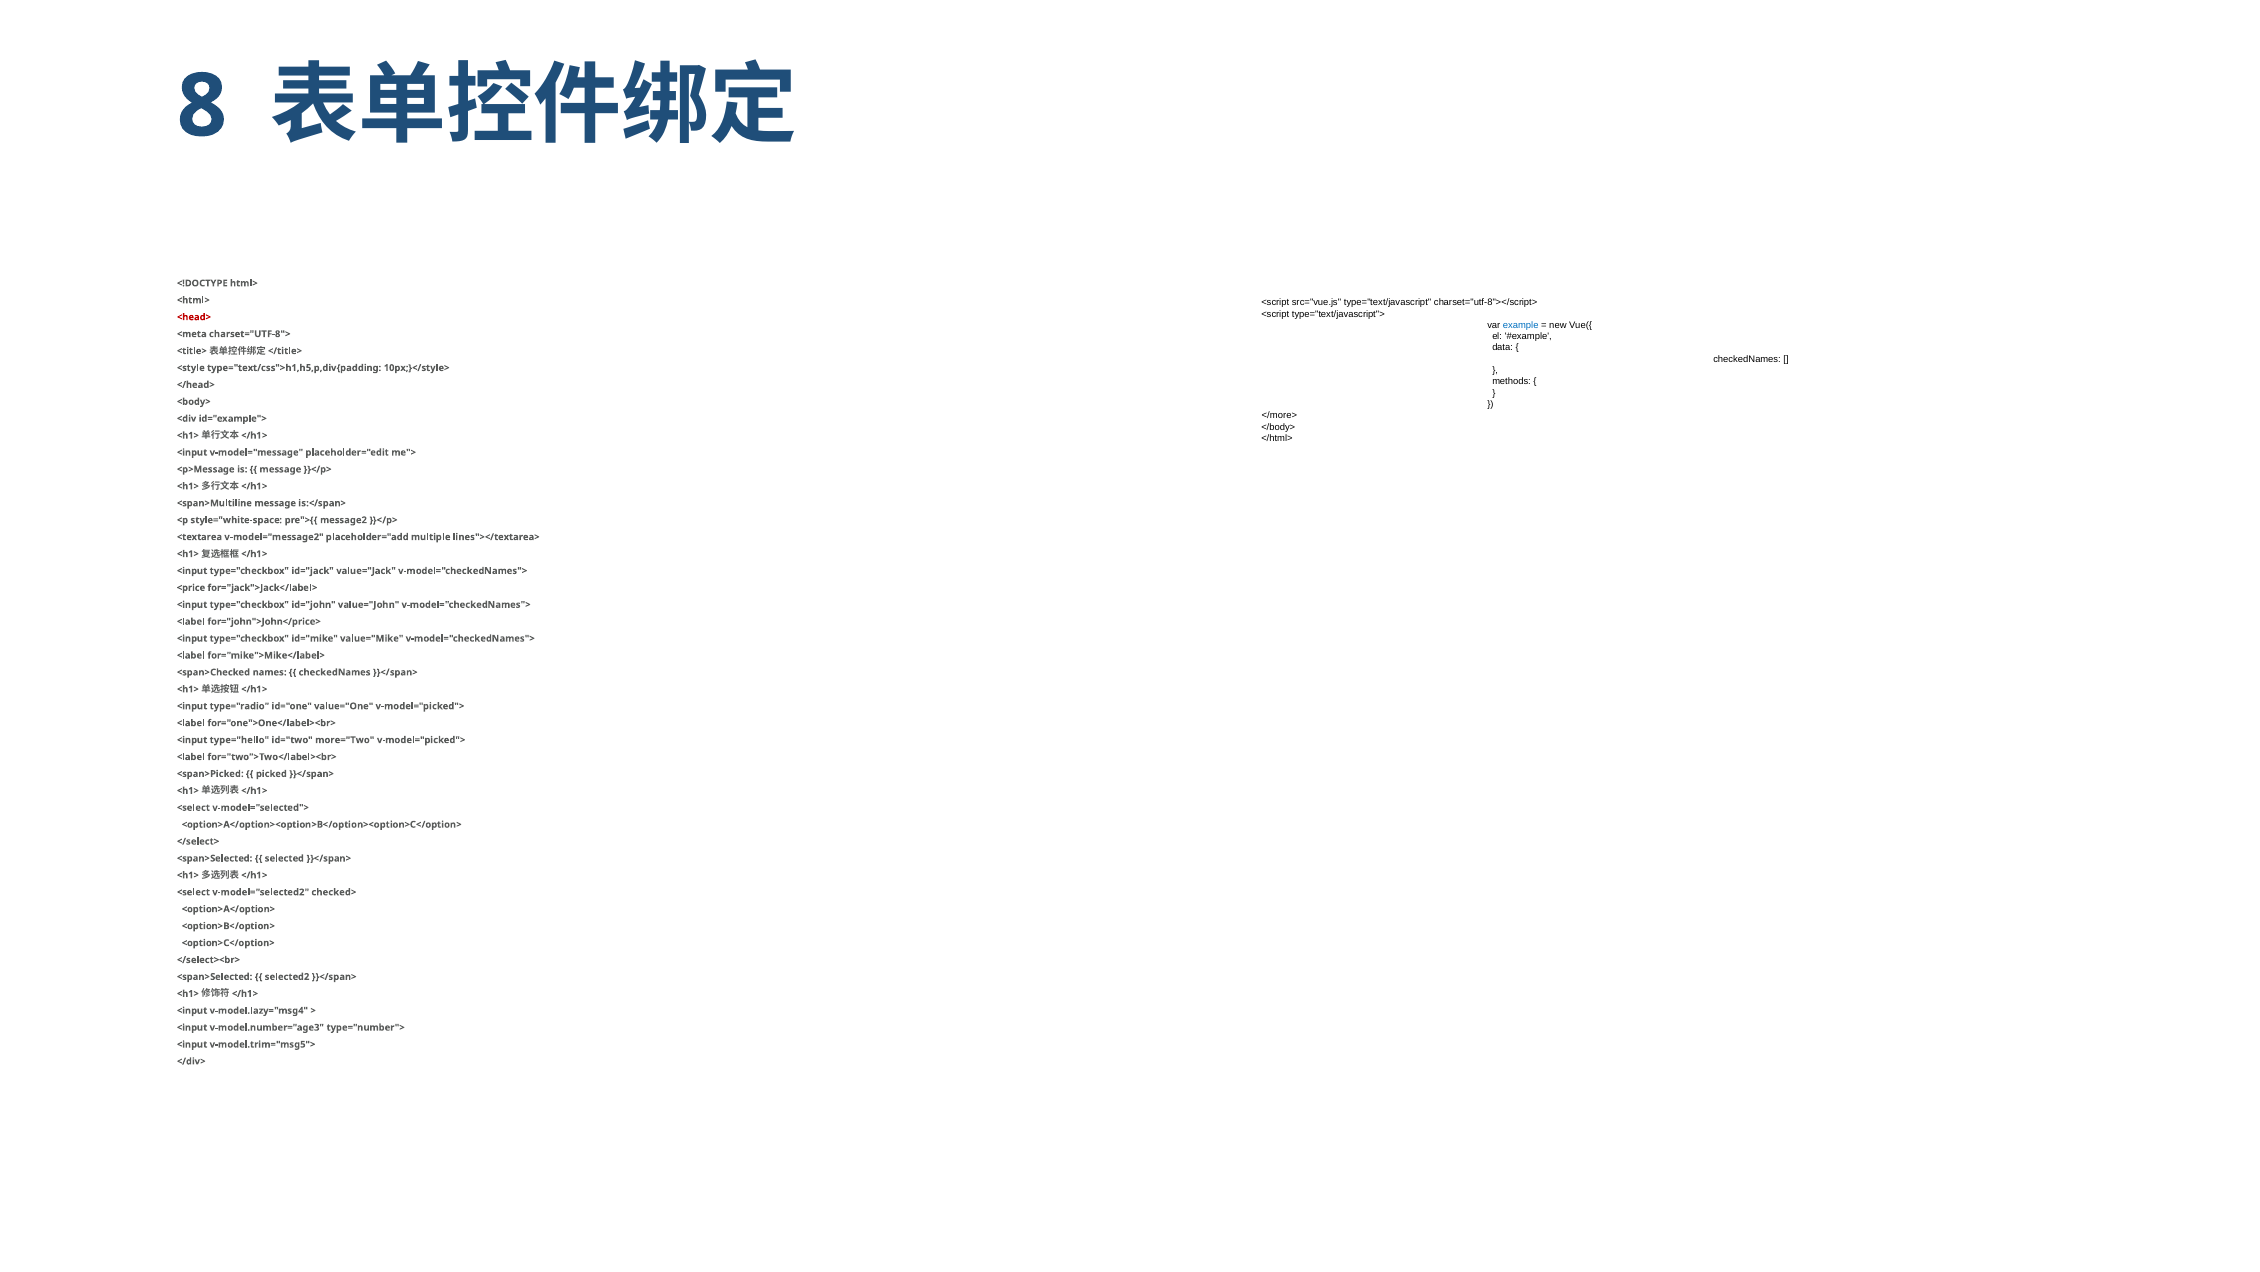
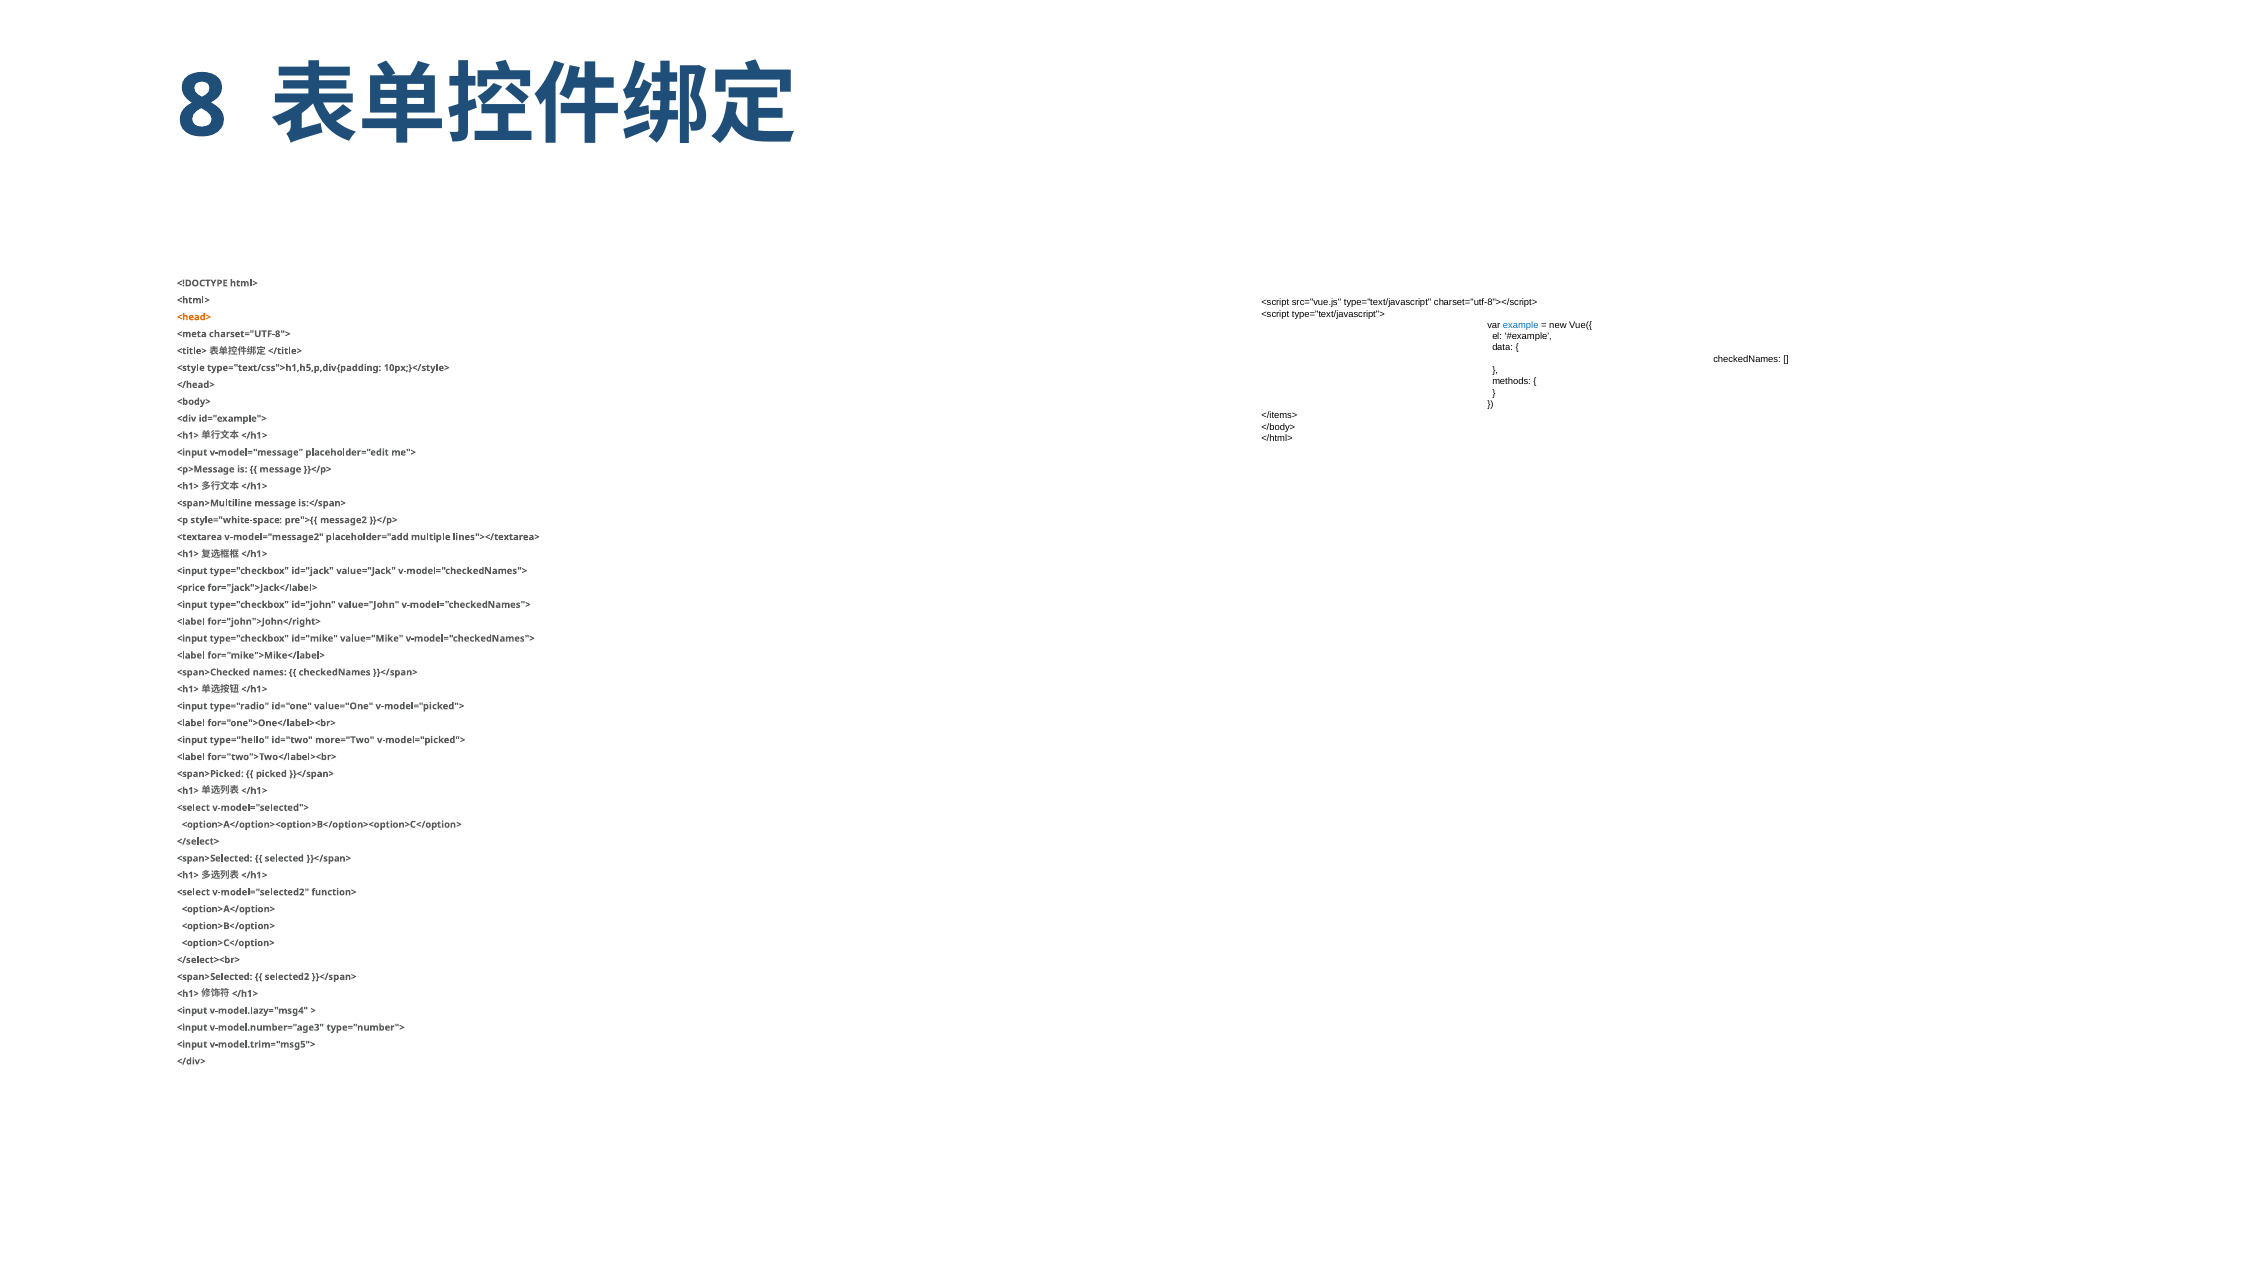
<head> colour: red -> orange
</more>: </more> -> </items>
for="john">John</price>: for="john">John</price> -> for="john">John</right>
checked>: checked> -> function>
